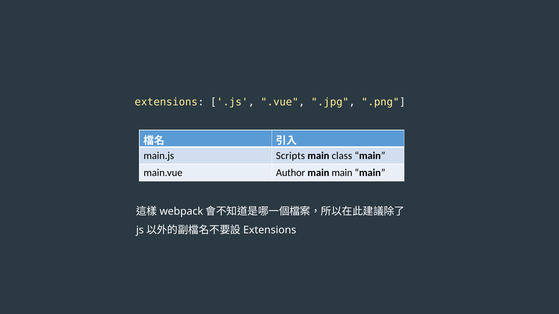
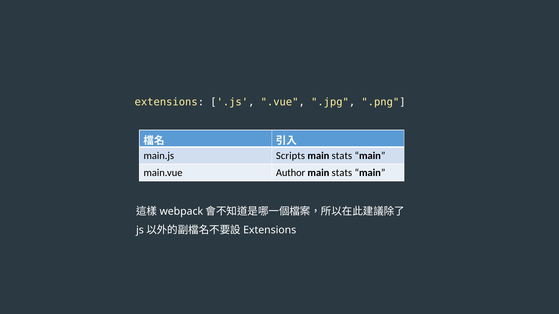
class at (342, 156): class -> stats
main at (342, 173): main -> stats
